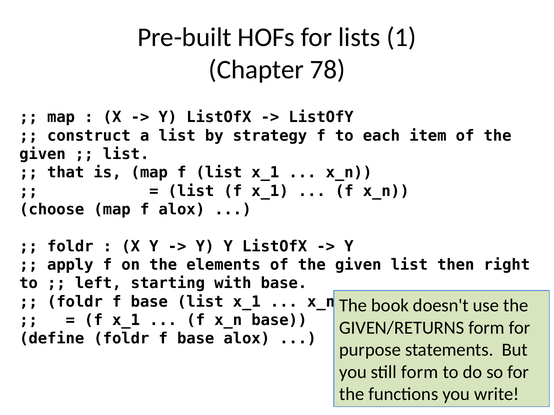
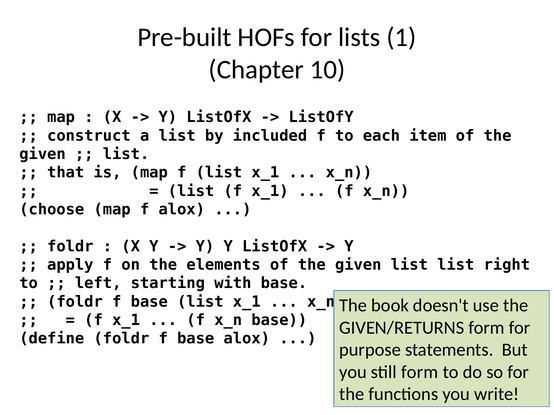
78: 78 -> 10
strategy: strategy -> included
list then: then -> list
